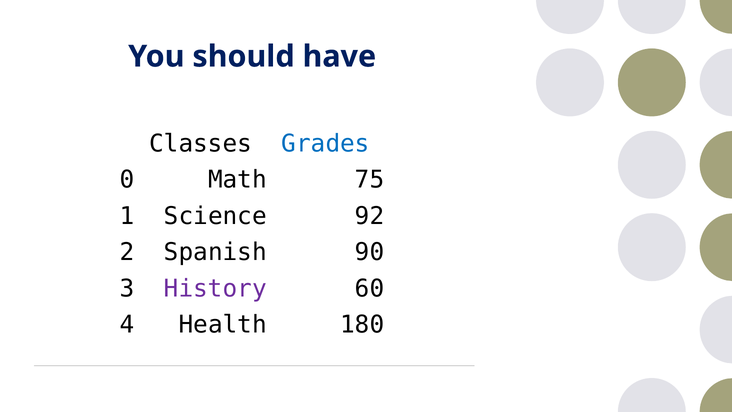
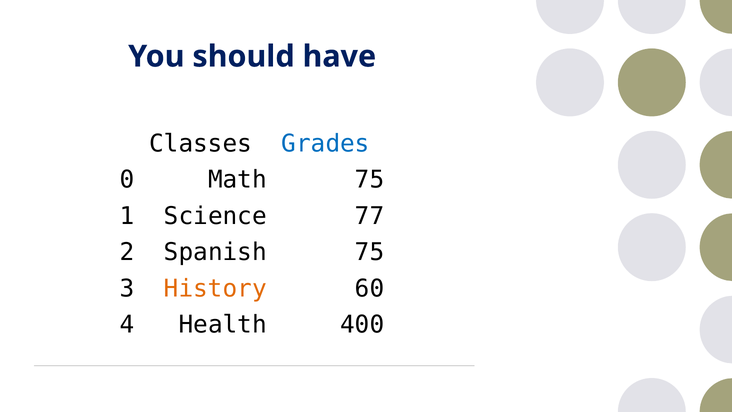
92: 92 -> 77
Spanish 90: 90 -> 75
History colour: purple -> orange
180: 180 -> 400
